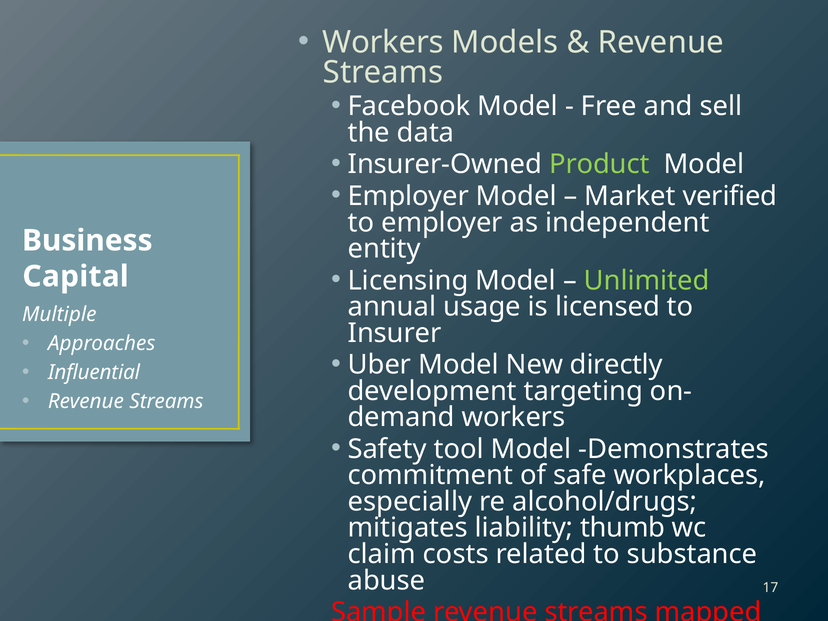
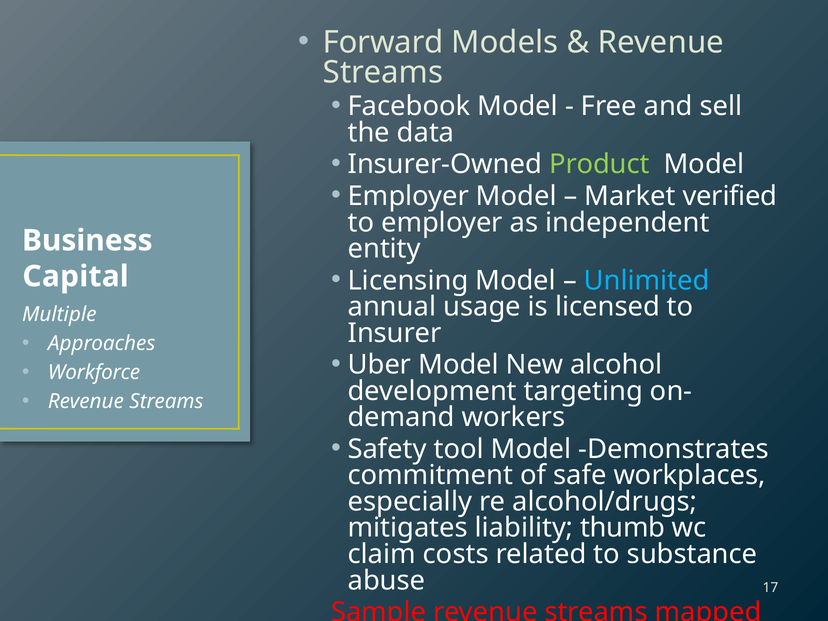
Workers at (383, 43): Workers -> Forward
Unlimited colour: light green -> light blue
directly: directly -> alcohol
Influential: Influential -> Workforce
